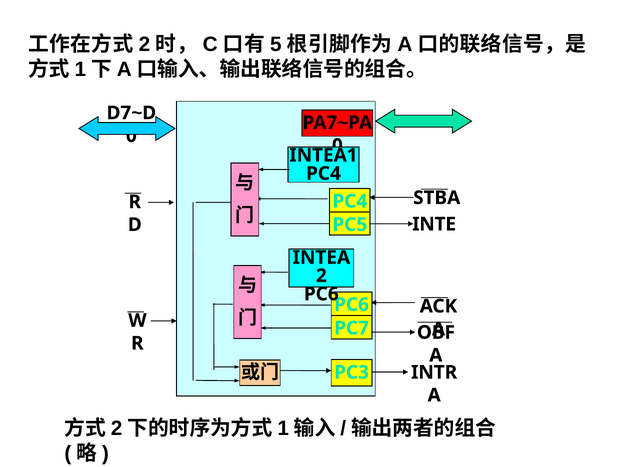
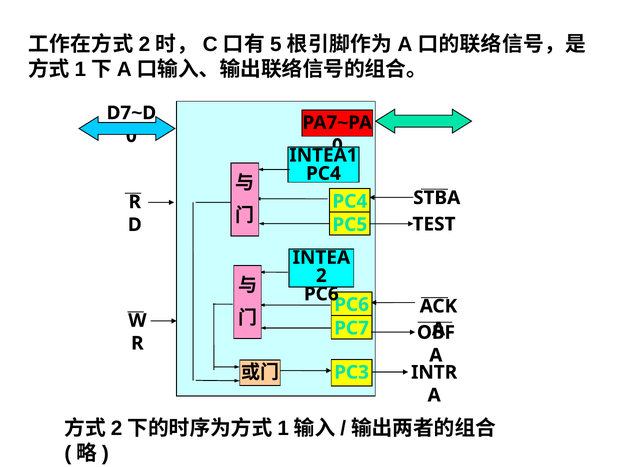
INTE: INTE -> TEST
